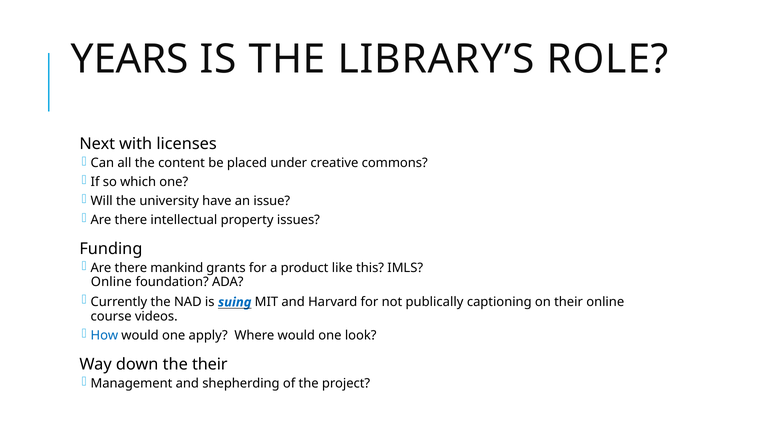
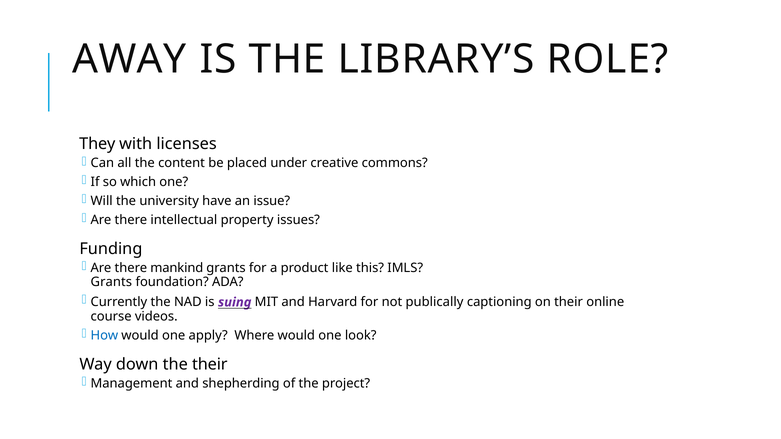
YEARS: YEARS -> AWAY
Next: Next -> They
Online at (111, 282): Online -> Grants
suing colour: blue -> purple
